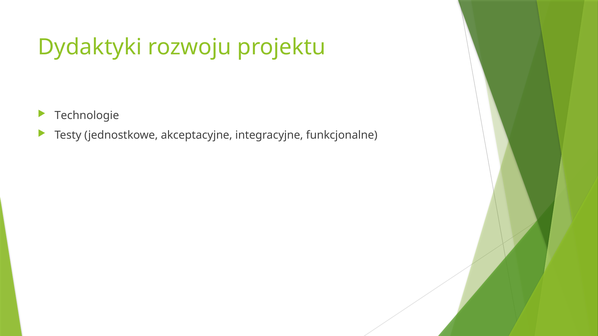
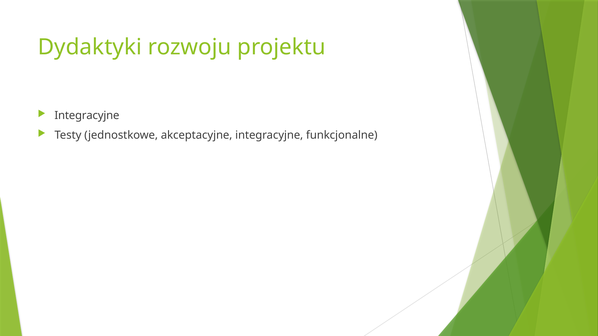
Technologie at (87, 116): Technologie -> Integracyjne
